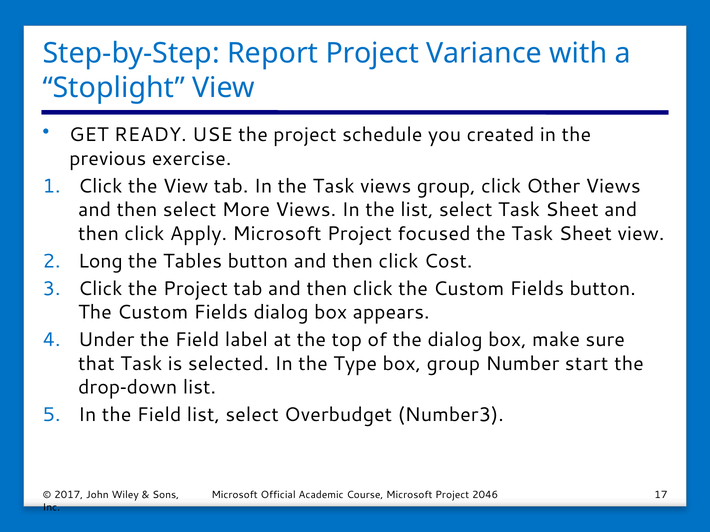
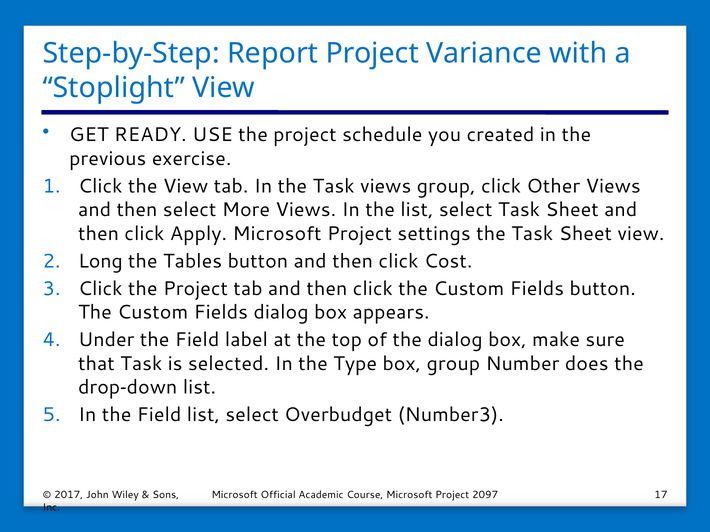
focused: focused -> settings
start: start -> does
2046: 2046 -> 2097
